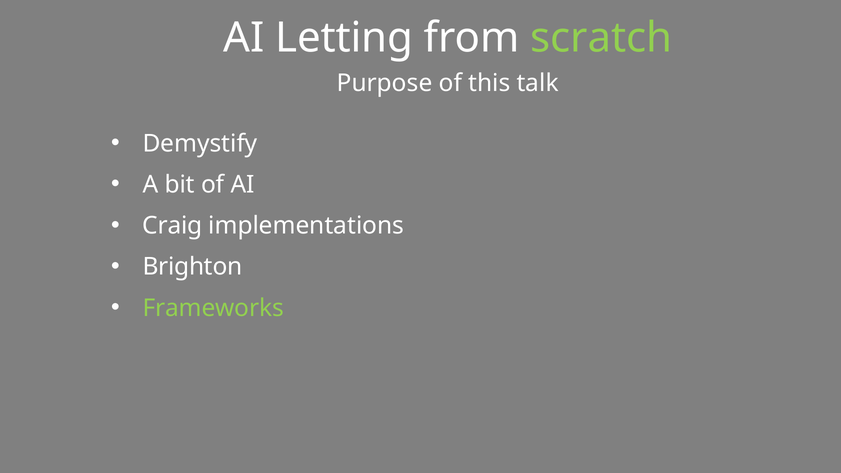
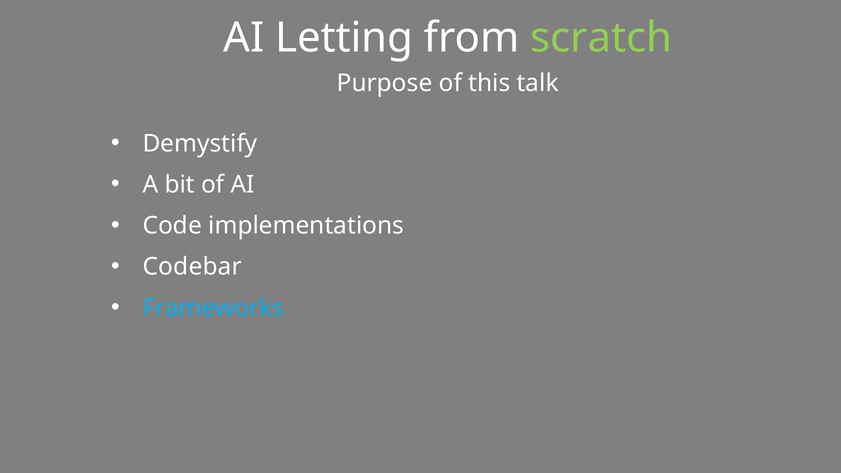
Craig: Craig -> Code
Brighton: Brighton -> Codebar
Frameworks colour: light green -> light blue
